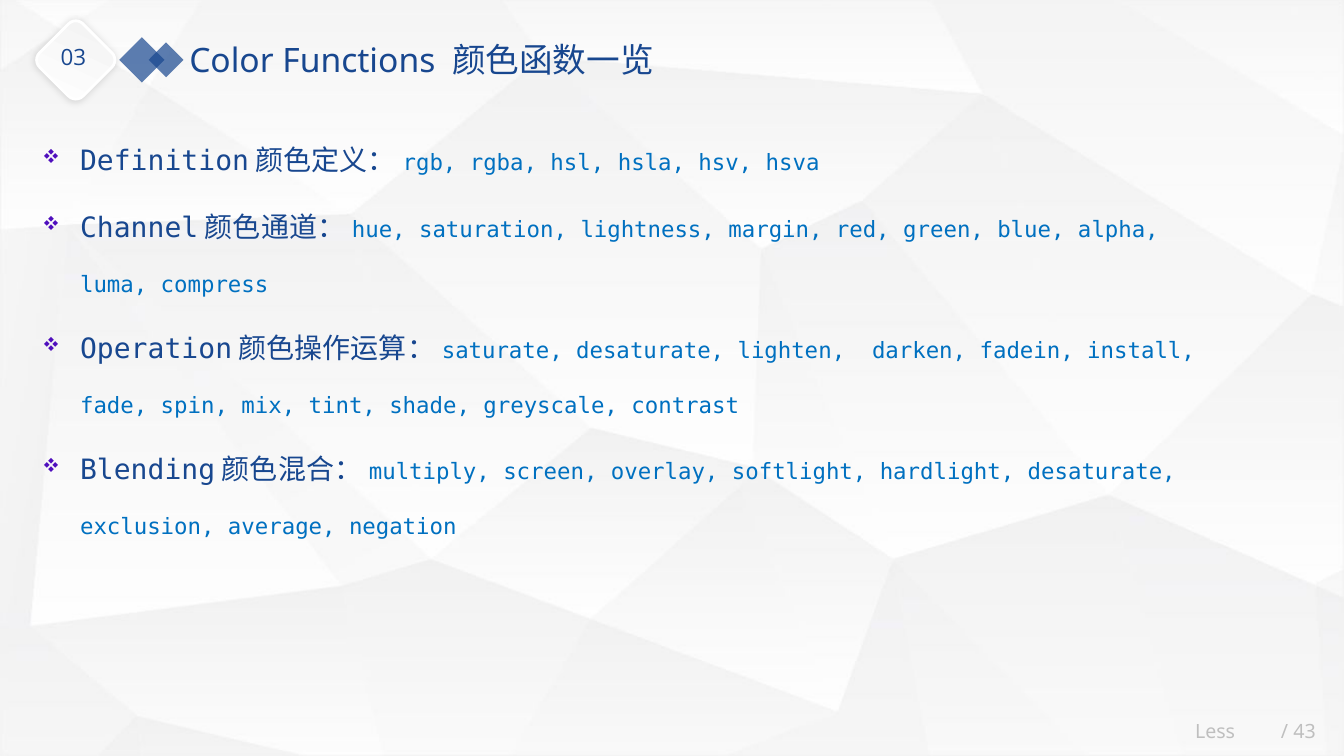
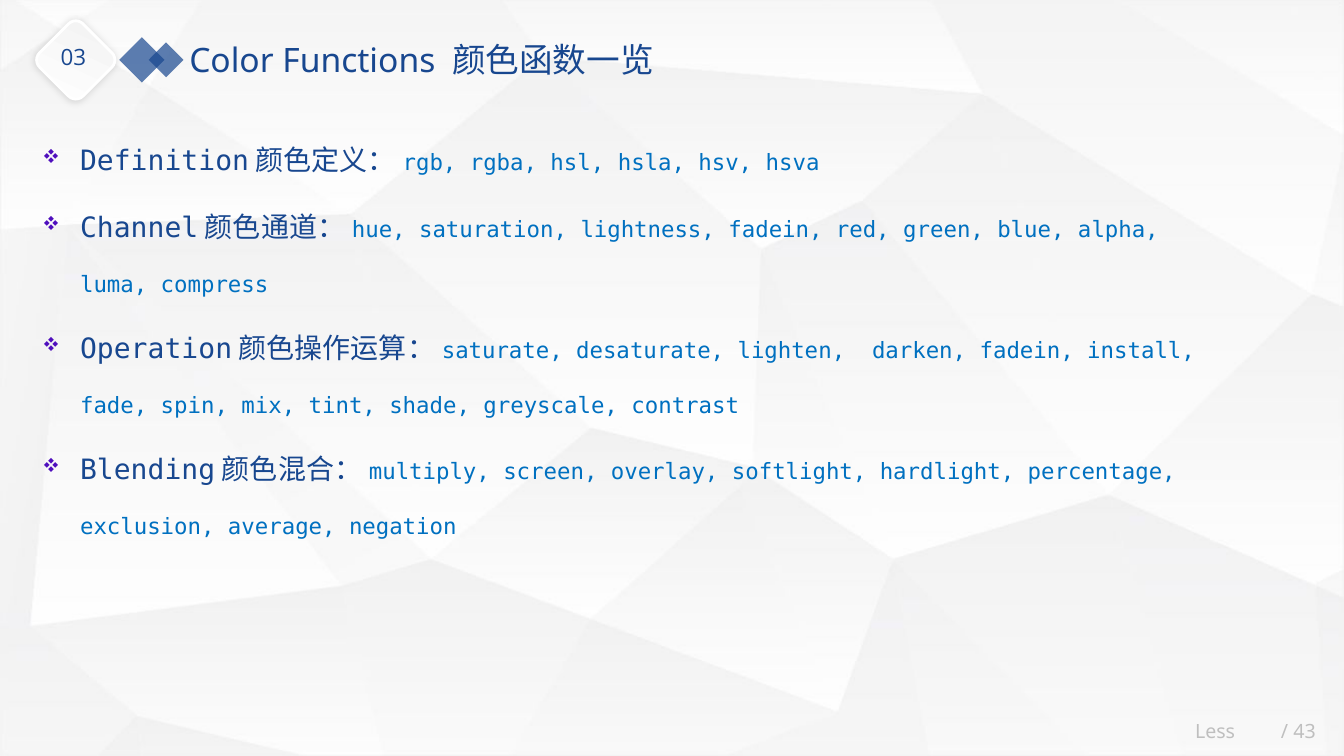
lightness margin: margin -> fadein
hardlight desaturate: desaturate -> percentage
